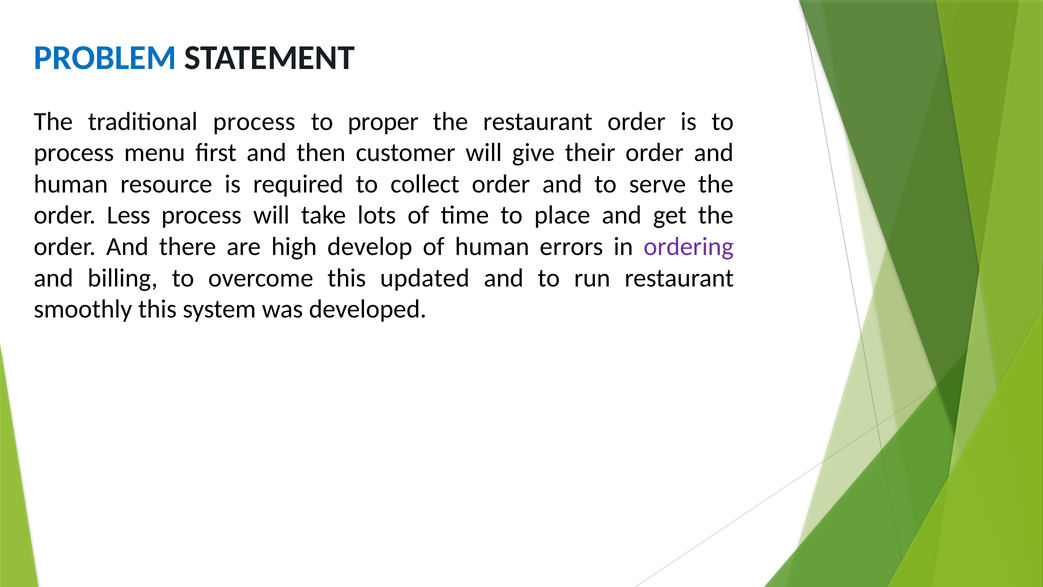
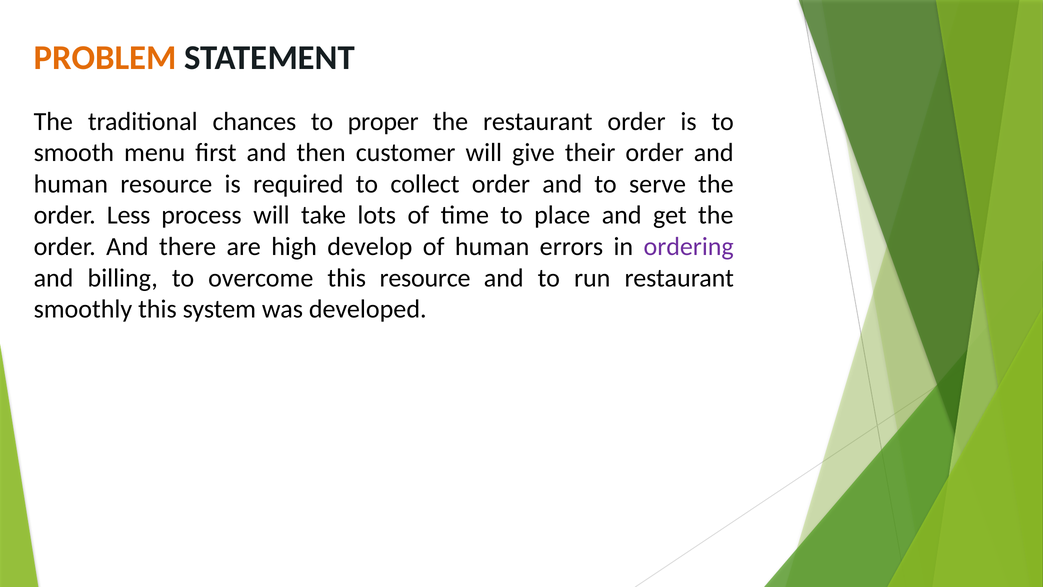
PROBLEM colour: blue -> orange
traditional process: process -> chances
process at (74, 153): process -> smooth
this updated: updated -> resource
